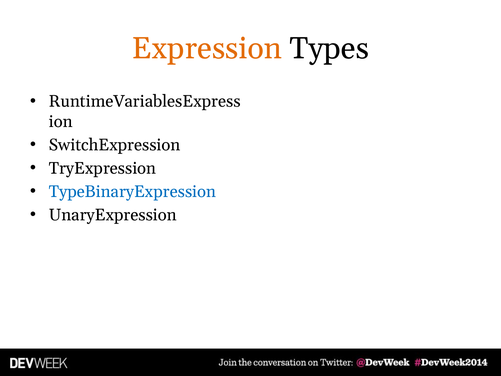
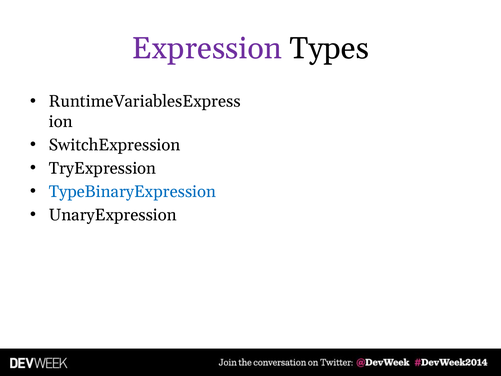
Expression colour: orange -> purple
